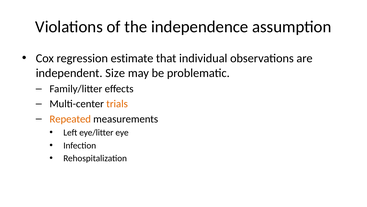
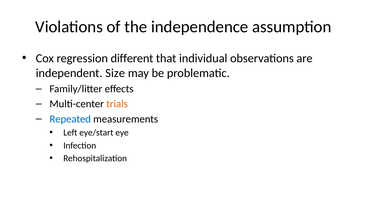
estimate: estimate -> different
Repeated colour: orange -> blue
eye/litter: eye/litter -> eye/start
